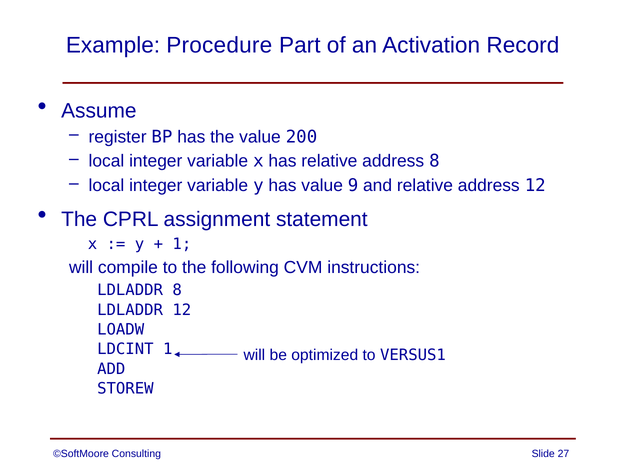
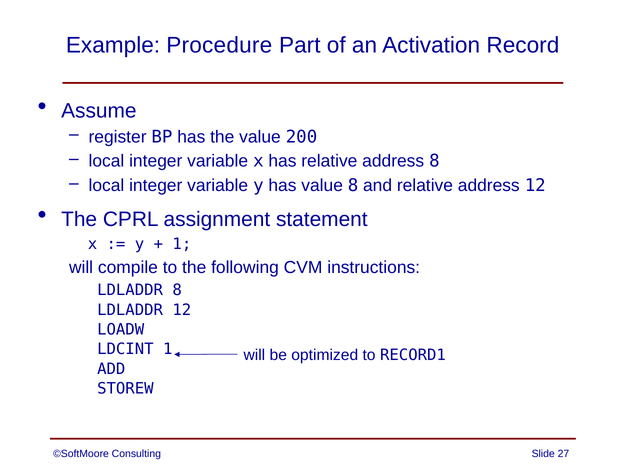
value 9: 9 -> 8
VERSUS1: VERSUS1 -> RECORD1
